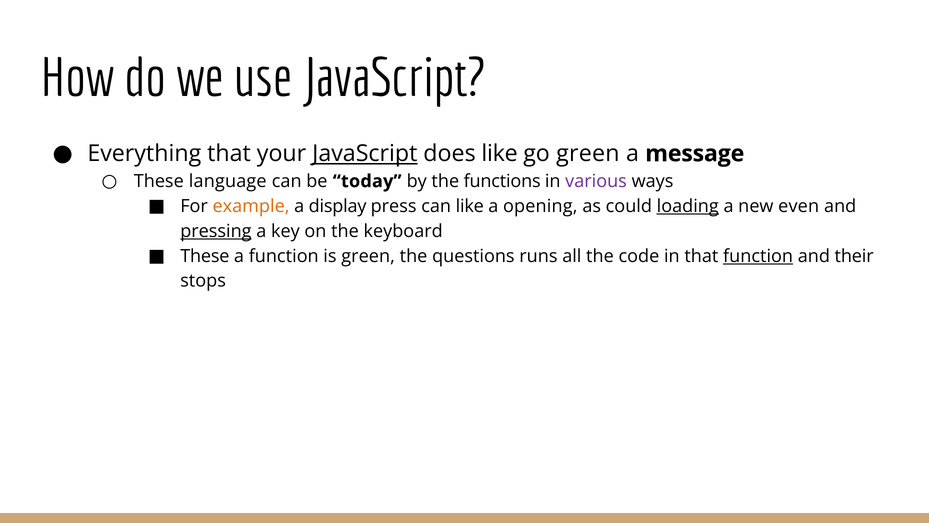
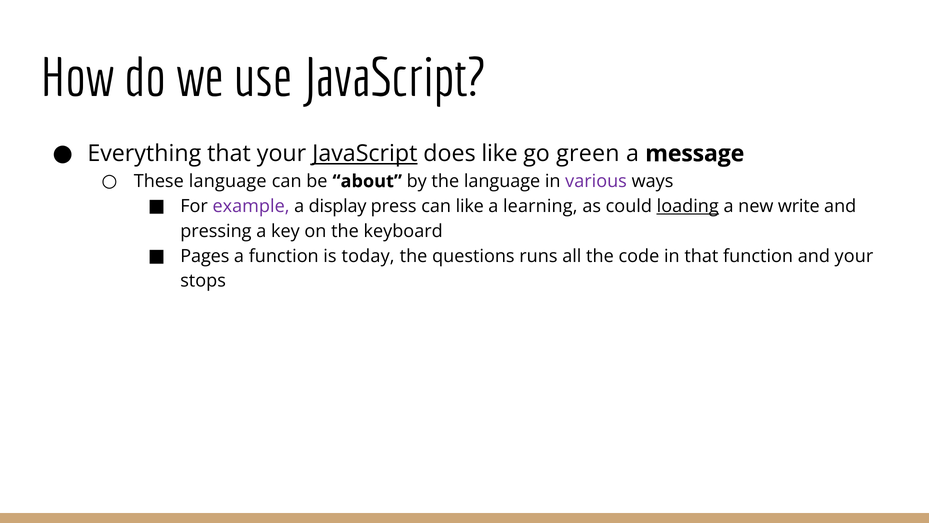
today: today -> about
the functions: functions -> language
example colour: orange -> purple
opening: opening -> learning
even: even -> write
pressing underline: present -> none
These at (205, 256): These -> Pages
is green: green -> today
function at (758, 256) underline: present -> none
and their: their -> your
